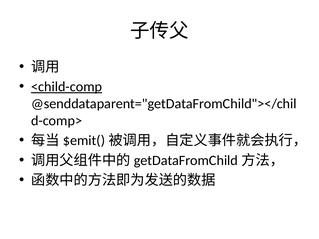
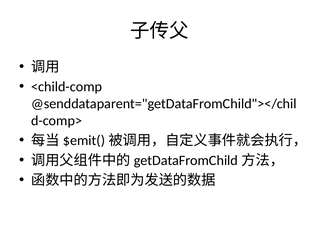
<child-comp underline: present -> none
